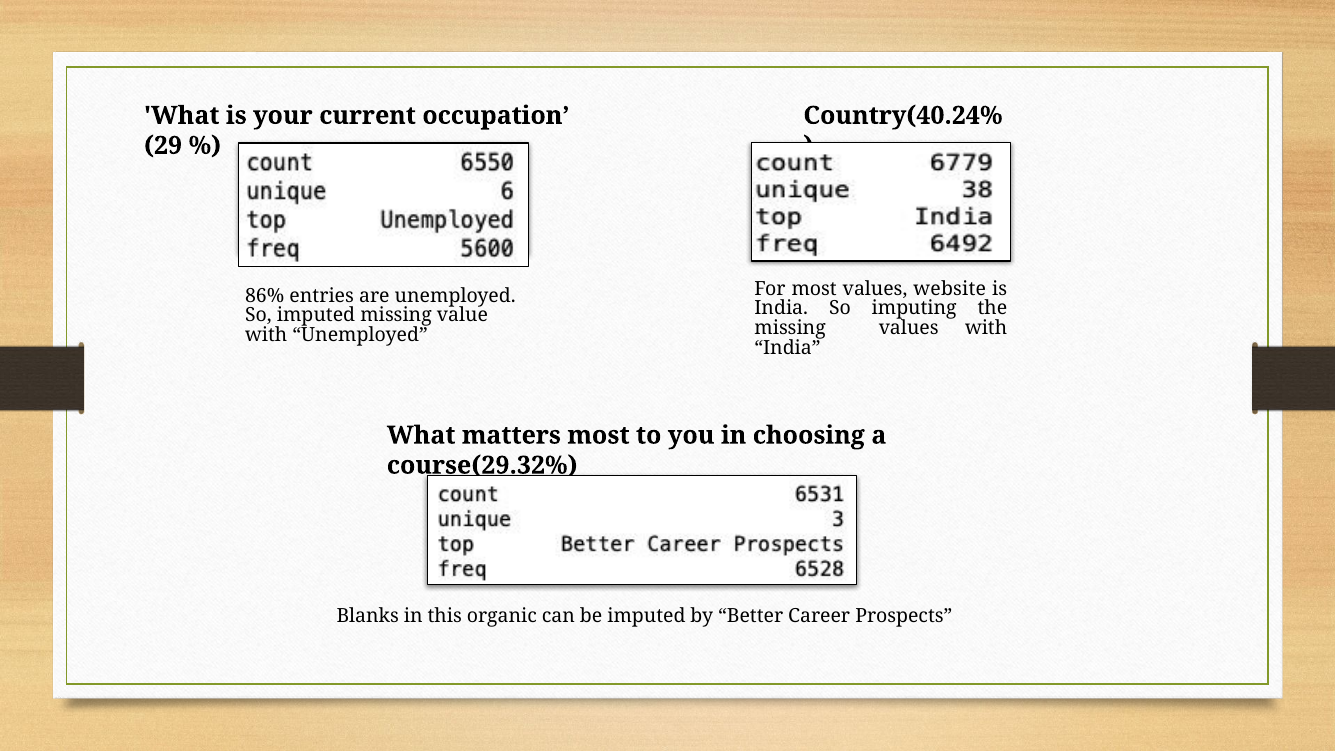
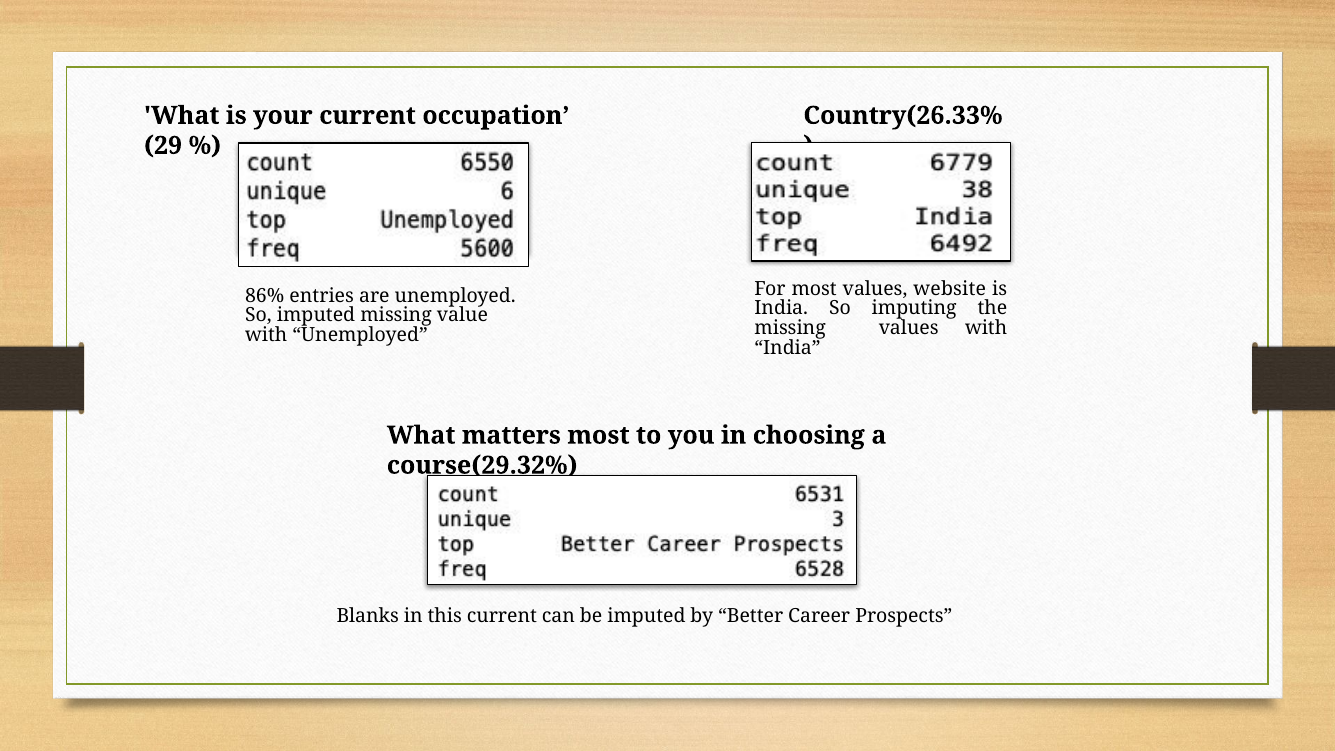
Country(40.24%: Country(40.24% -> Country(26.33%
this organic: organic -> current
